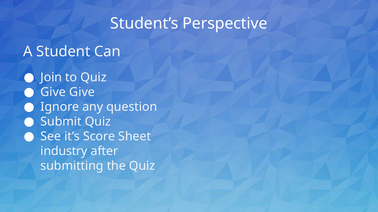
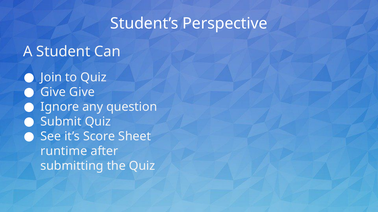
industry: industry -> runtime
